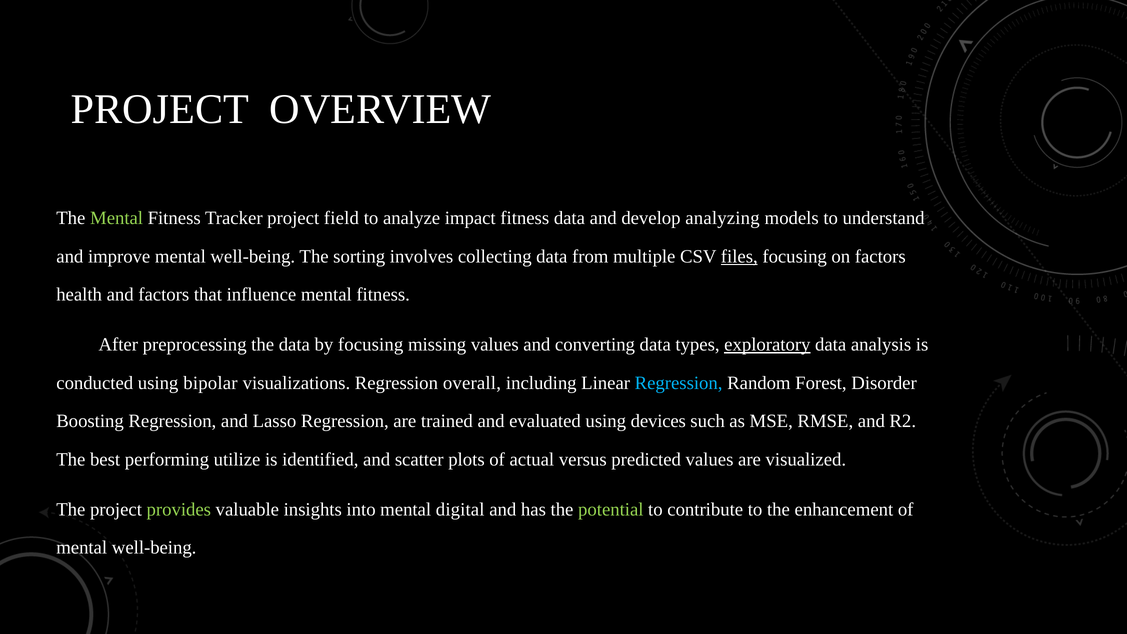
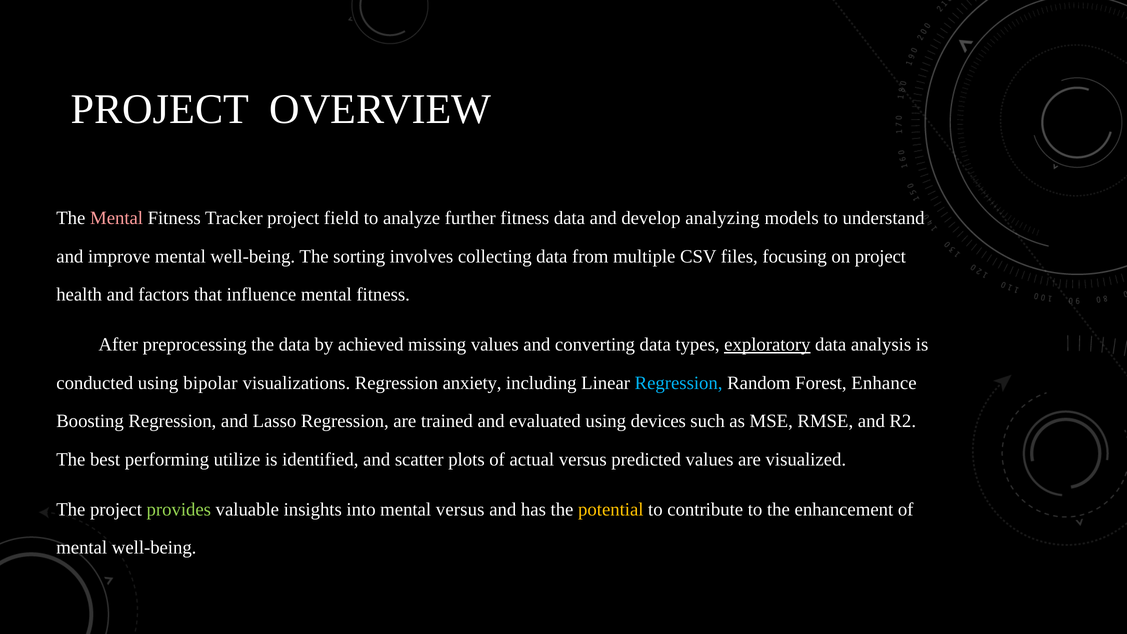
Mental at (117, 218) colour: light green -> pink
impact: impact -> further
files underline: present -> none
on factors: factors -> project
by focusing: focusing -> achieved
overall: overall -> anxiety
Disorder: Disorder -> Enhance
mental digital: digital -> versus
potential colour: light green -> yellow
